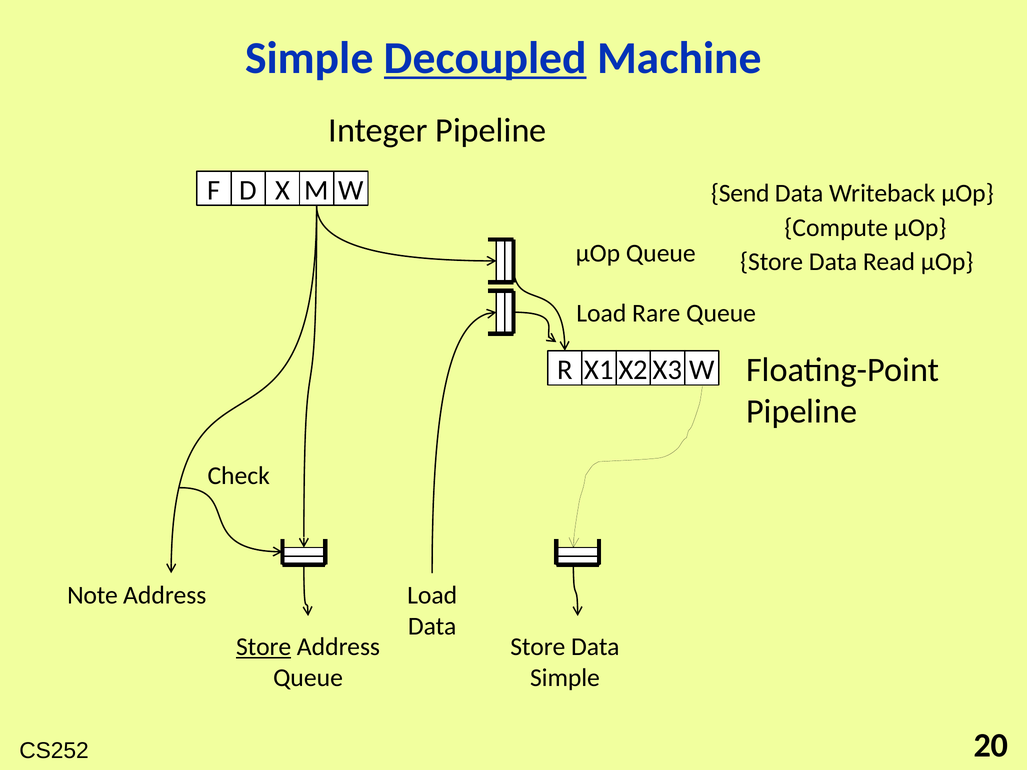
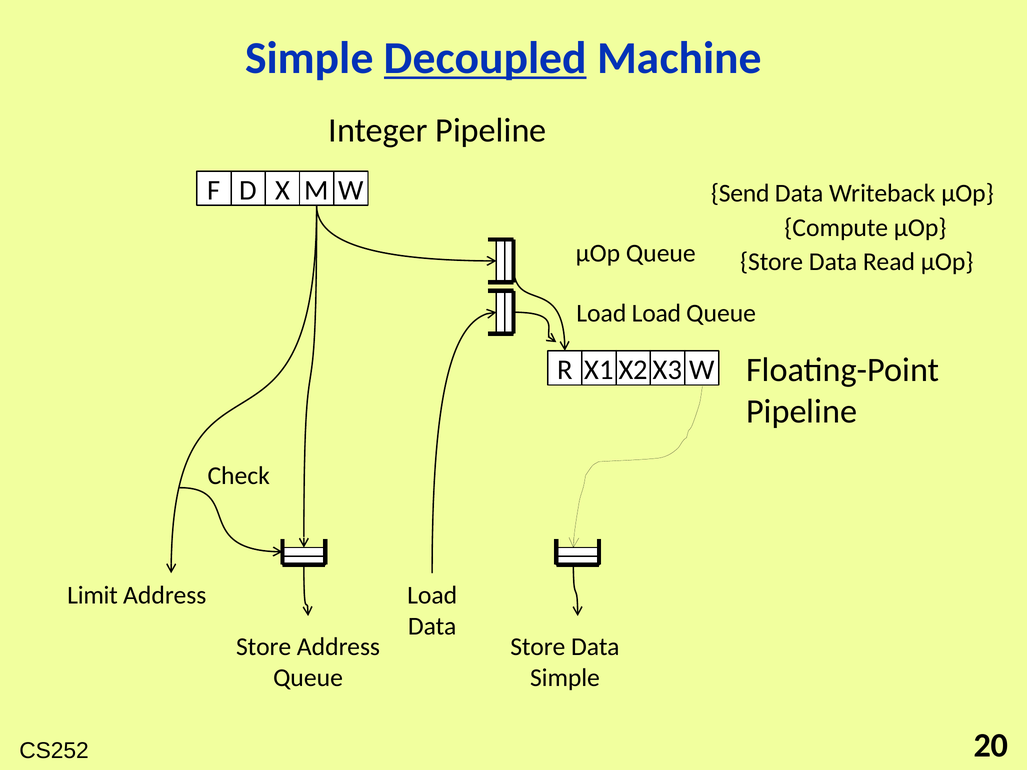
Load Rare: Rare -> Load
Note: Note -> Limit
Store at (264, 647) underline: present -> none
